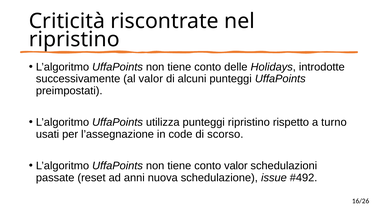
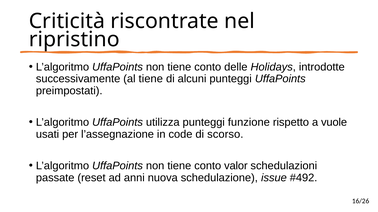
al valor: valor -> tiene
punteggi ripristino: ripristino -> funzione
turno: turno -> vuole
